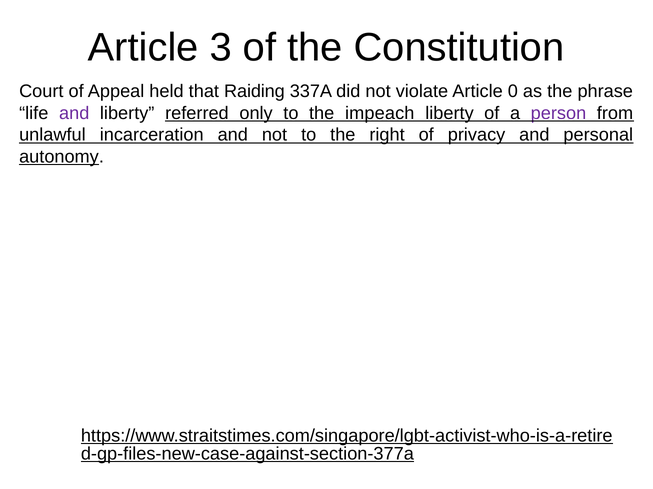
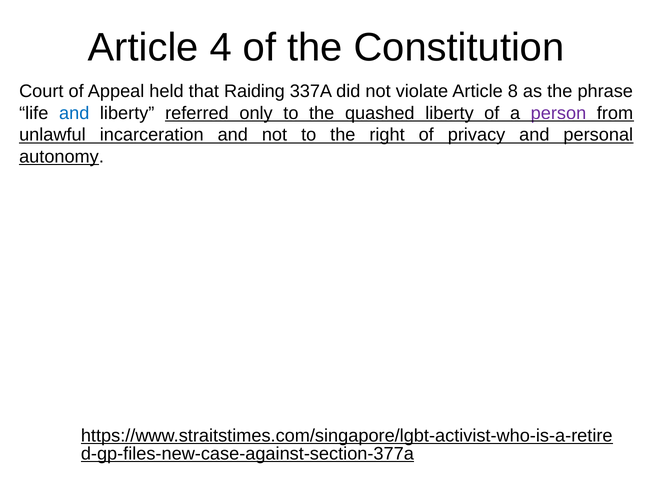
3: 3 -> 4
0: 0 -> 8
and at (74, 113) colour: purple -> blue
impeach: impeach -> quashed
